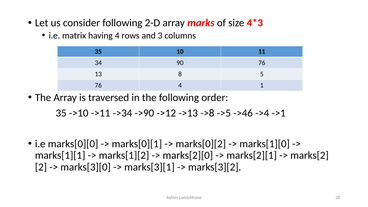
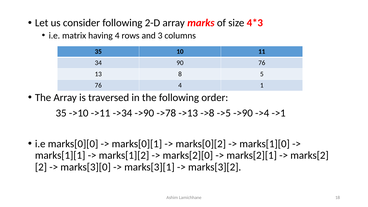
->12: ->12 -> ->78
->5 ->46: ->46 -> ->90
